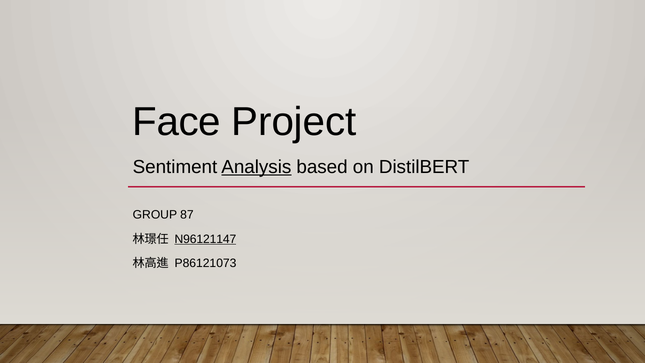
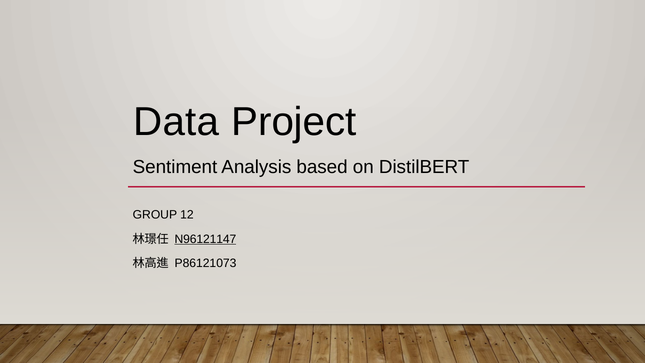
Face: Face -> Data
Analysis underline: present -> none
87: 87 -> 12
